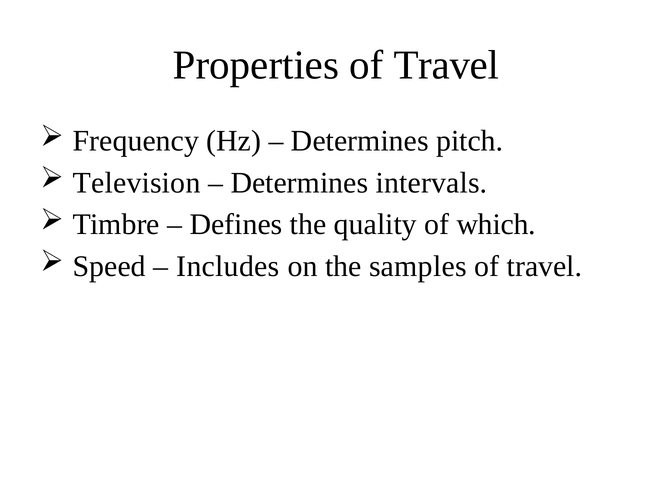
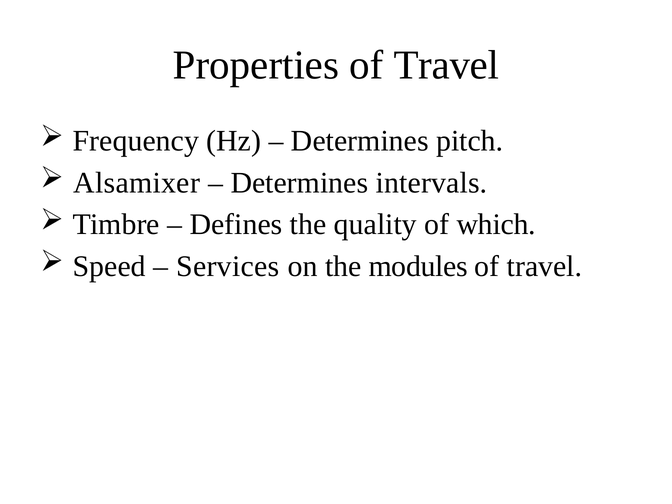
Television: Television -> Alsamixer
Includes: Includes -> Services
samples: samples -> modules
